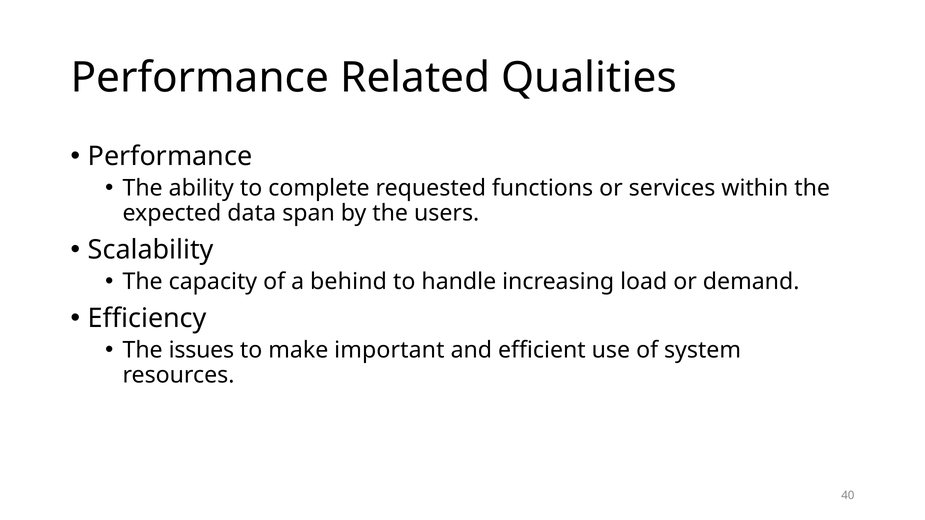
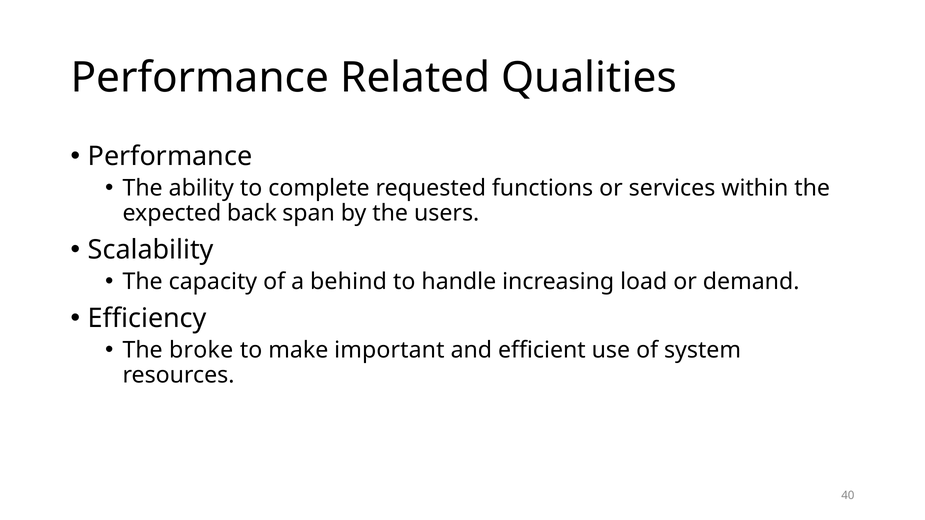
data: data -> back
issues: issues -> broke
